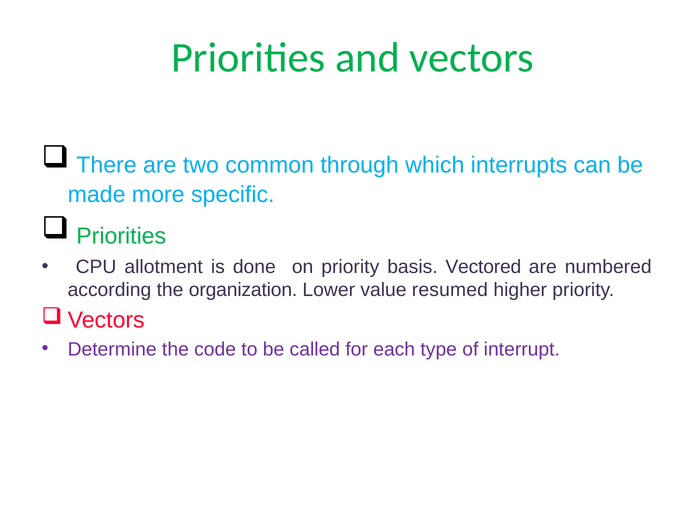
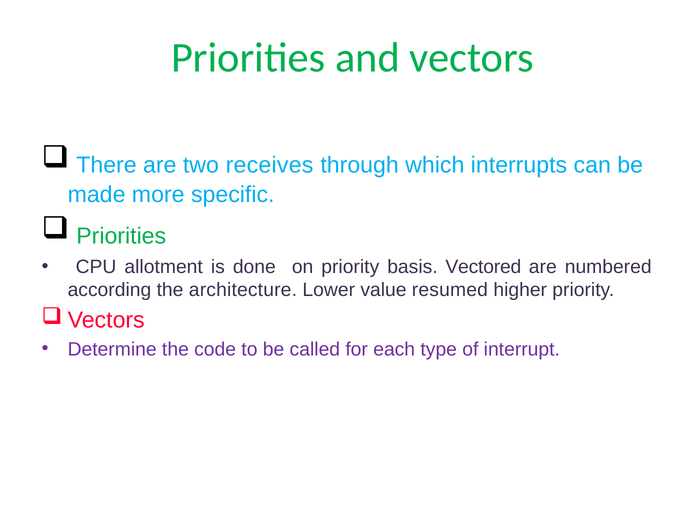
common: common -> receives
organization: organization -> architecture
